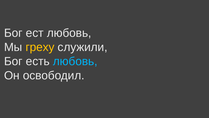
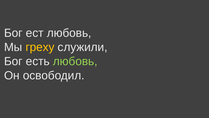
любовь at (75, 61) colour: light blue -> light green
